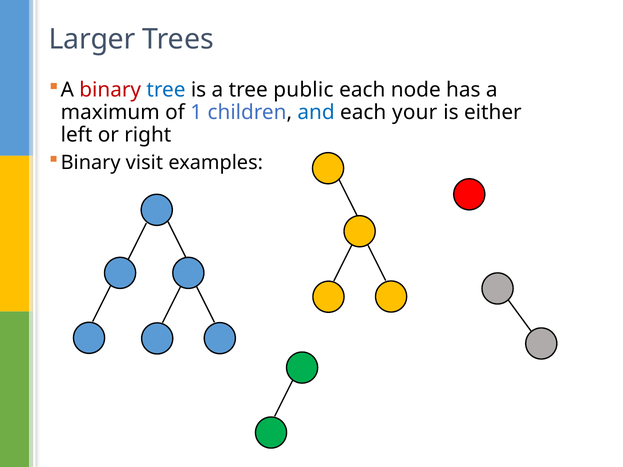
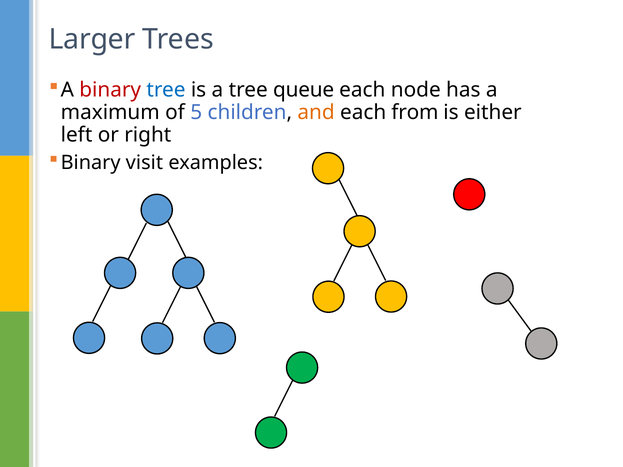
public: public -> queue
1: 1 -> 5
and colour: blue -> orange
your: your -> from
